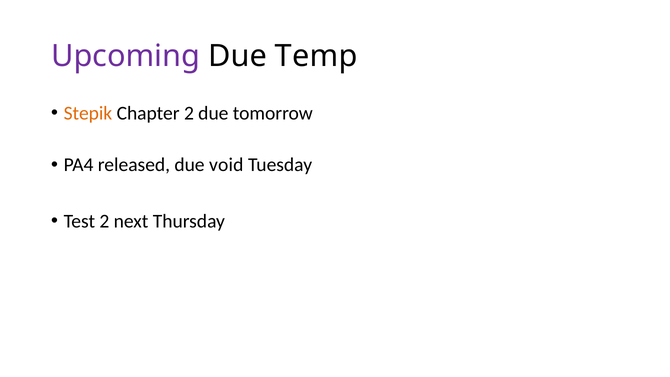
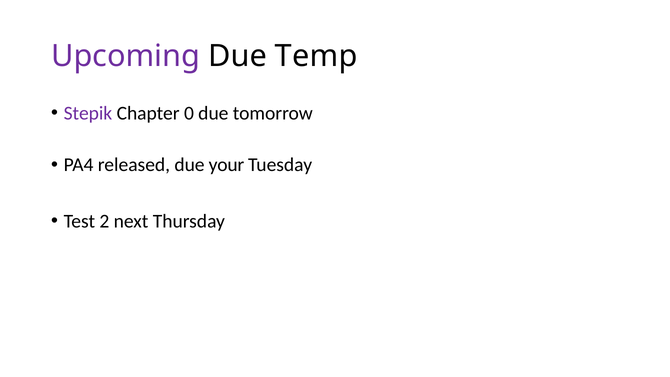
Stepik colour: orange -> purple
Chapter 2: 2 -> 0
void: void -> your
